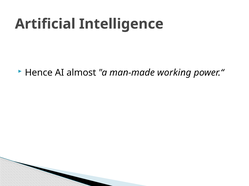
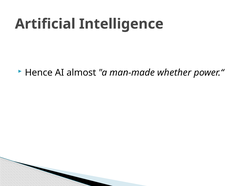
working: working -> whether
